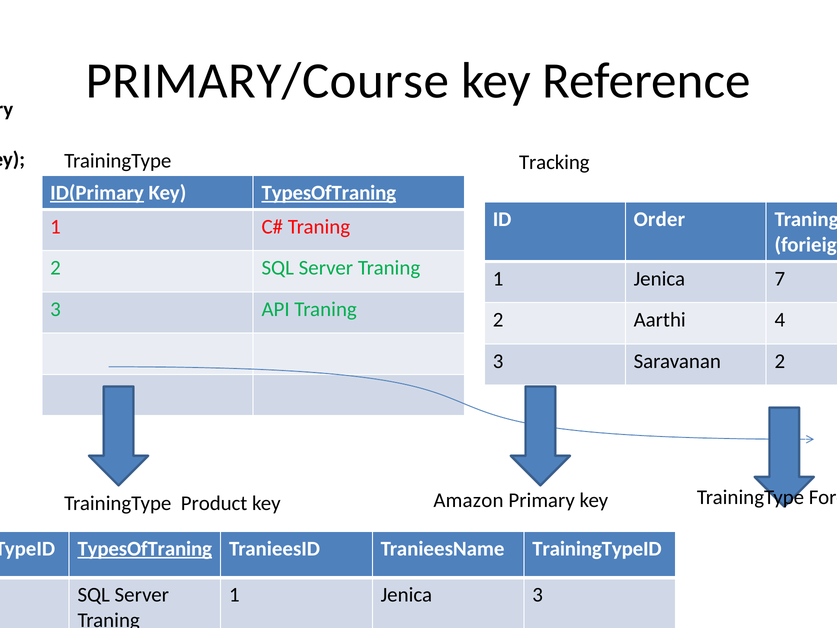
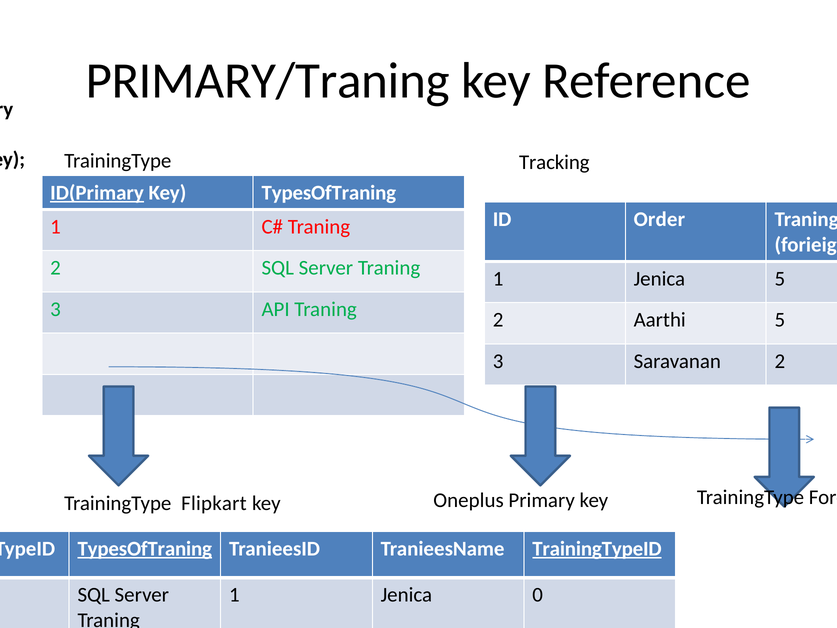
PRIMARY/Course: PRIMARY/Course -> PRIMARY/Traning
TypesOfTraning at (329, 193) underline: present -> none
Jenica 7: 7 -> 5
Aarthi 4: 4 -> 5
Product: Product -> Flipkart
Amazon: Amazon -> Oneplus
TrainingTypeID at (597, 549) underline: none -> present
Jenica 3: 3 -> 0
